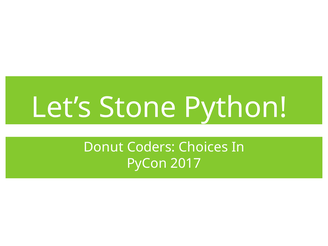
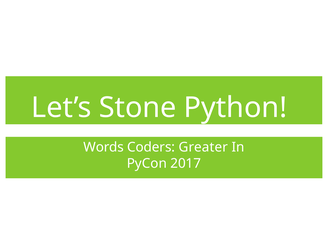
Donut: Donut -> Words
Choices: Choices -> Greater
